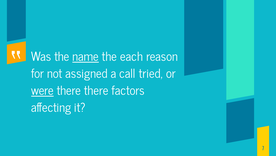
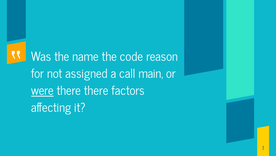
name underline: present -> none
each: each -> code
tried: tried -> main
